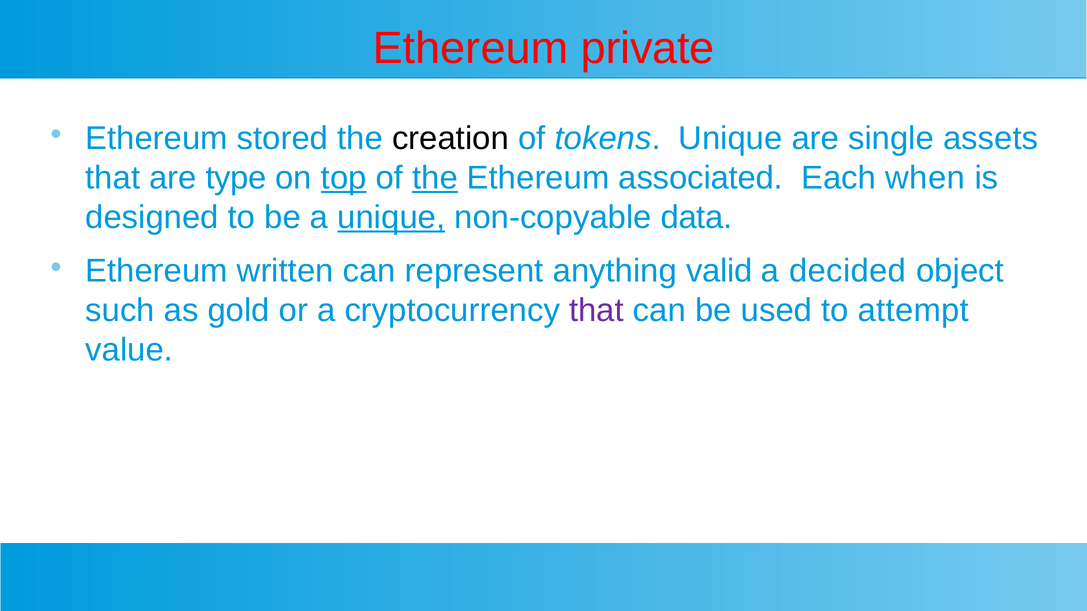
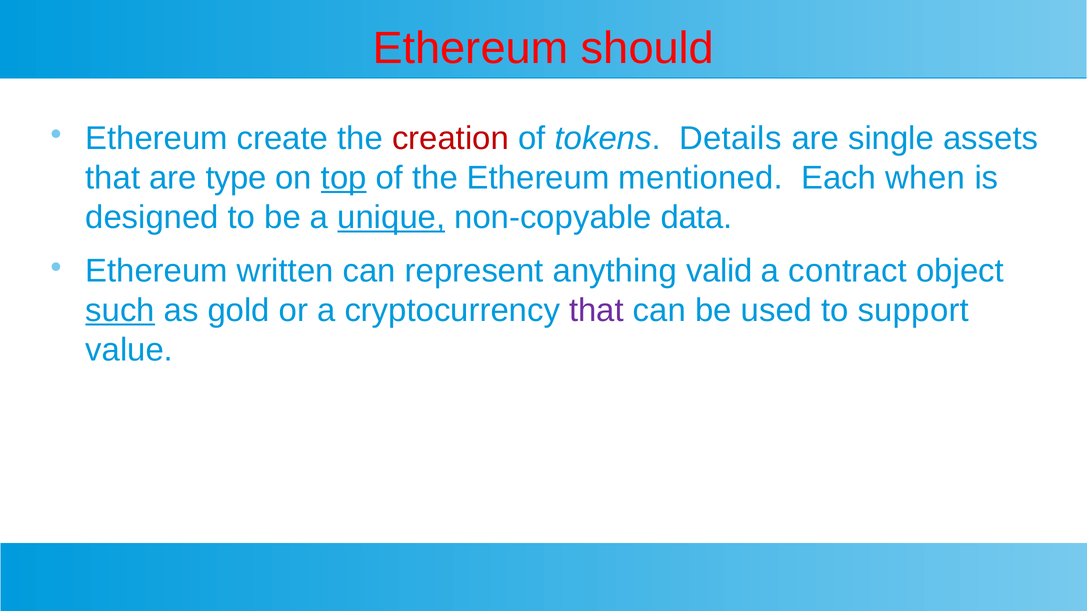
private: private -> should
stored: stored -> create
creation colour: black -> red
tokens Unique: Unique -> Details
the at (435, 178) underline: present -> none
associated: associated -> mentioned
decided: decided -> contract
such underline: none -> present
attempt: attempt -> support
